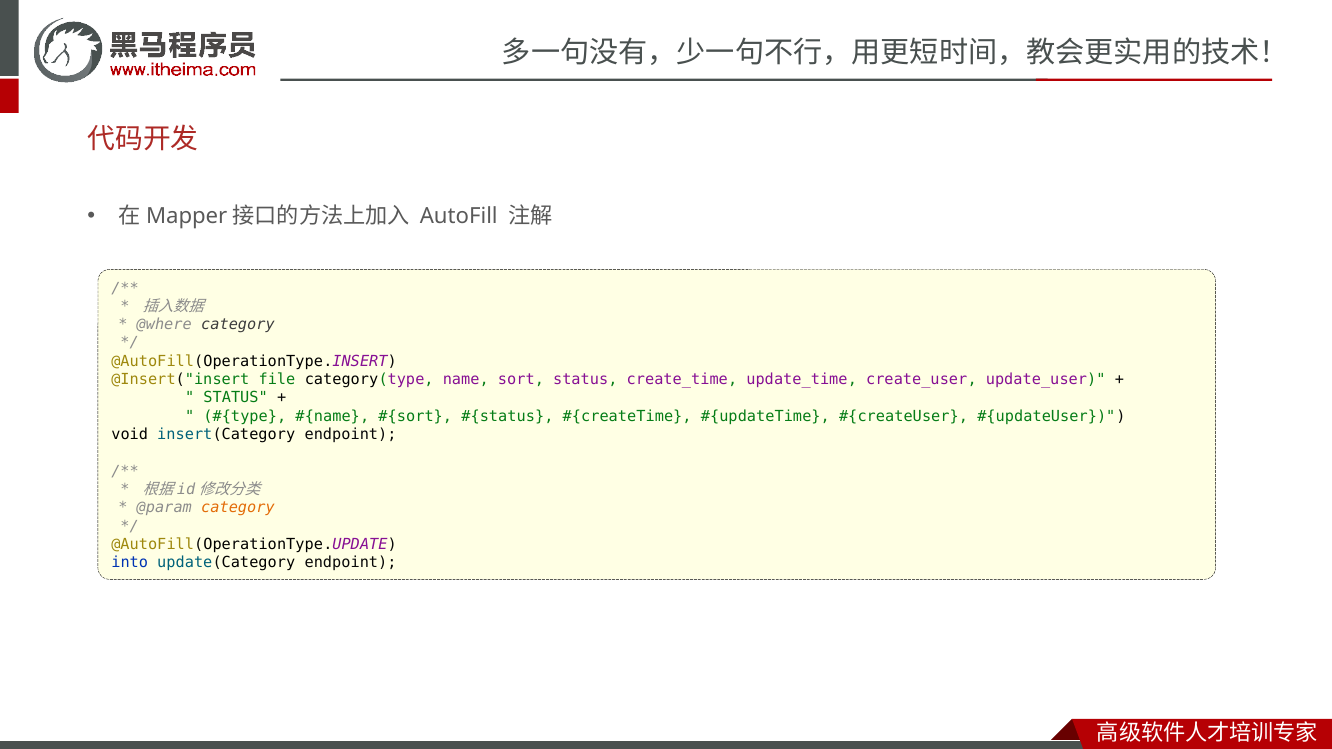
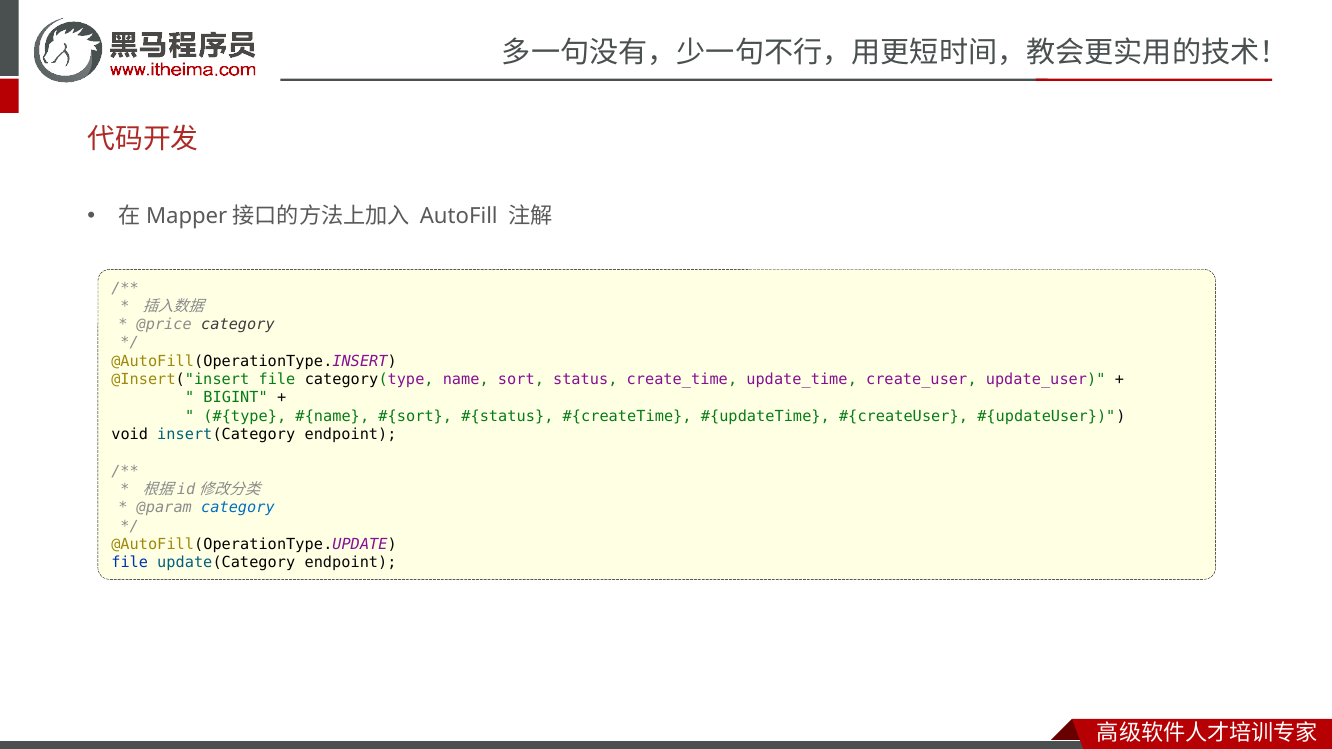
@where: @where -> @price
STATUS at (236, 398): STATUS -> BIGINT
category at (238, 508) colour: orange -> blue
into at (130, 563): into -> file
